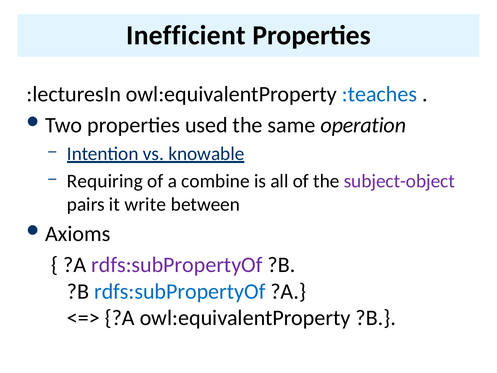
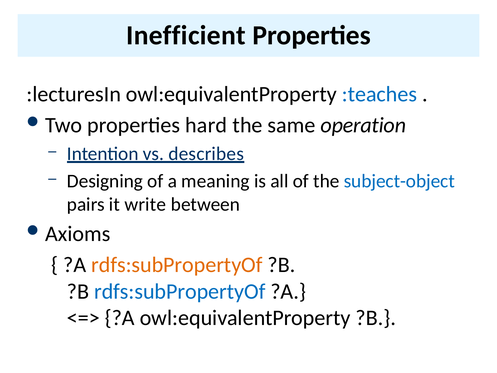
used: used -> hard
knowable: knowable -> describes
Requiring: Requiring -> Designing
combine: combine -> meaning
subject-object colour: purple -> blue
rdfs:subPropertyOf at (177, 265) colour: purple -> orange
